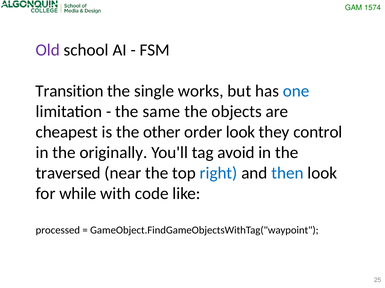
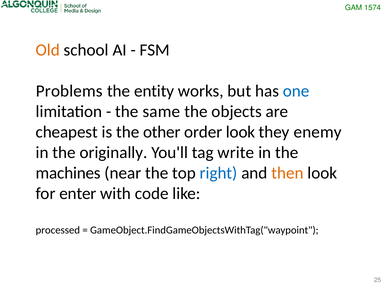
Old colour: purple -> orange
Transition: Transition -> Problems
single: single -> entity
control: control -> enemy
avoid: avoid -> write
traversed: traversed -> machines
then colour: blue -> orange
while: while -> enter
